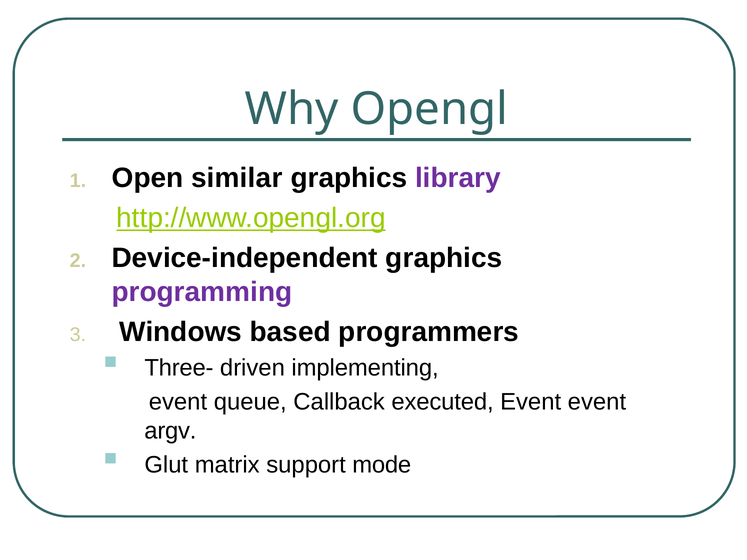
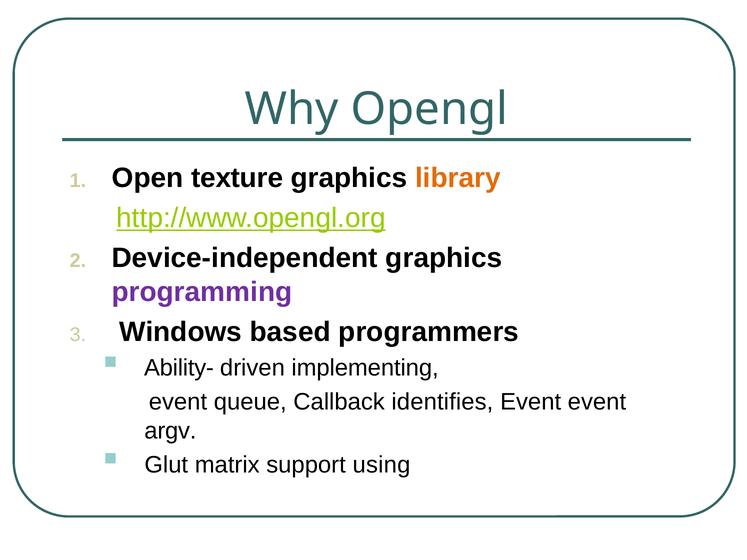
similar: similar -> texture
library colour: purple -> orange
Three-: Three- -> Ability-
executed: executed -> identifies
mode: mode -> using
